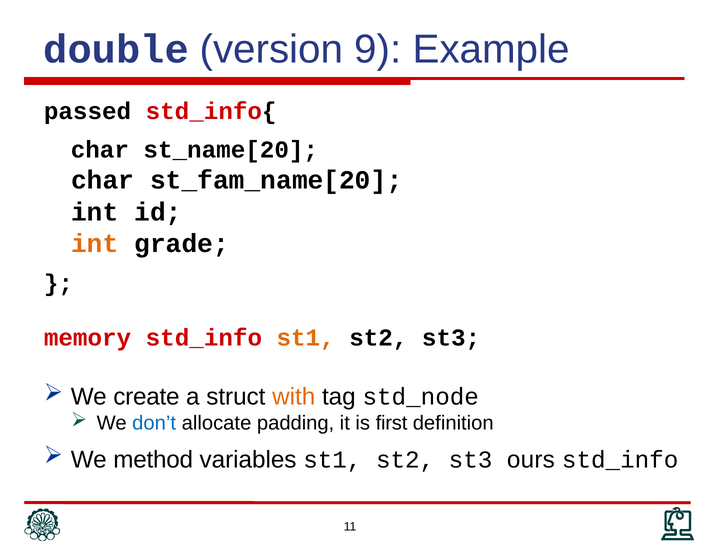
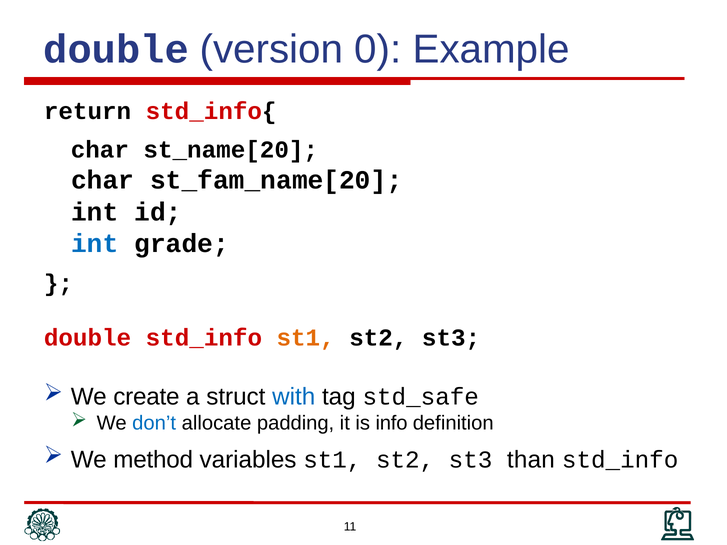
9: 9 -> 0
passed: passed -> return
int at (95, 244) colour: orange -> blue
memory at (88, 338): memory -> double
with colour: orange -> blue
std_node: std_node -> std_safe
first: first -> info
ours: ours -> than
